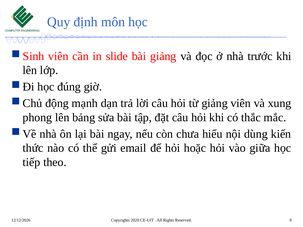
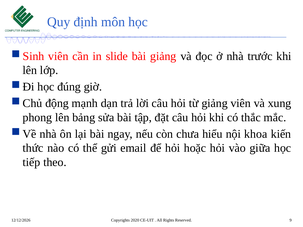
dùng: dùng -> khoa
